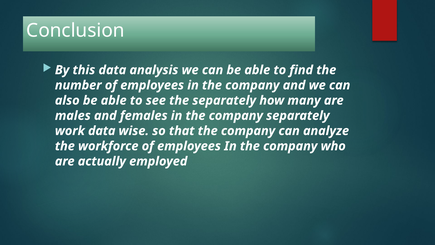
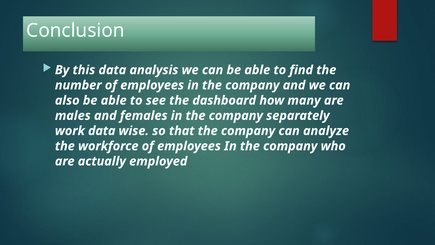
the separately: separately -> dashboard
